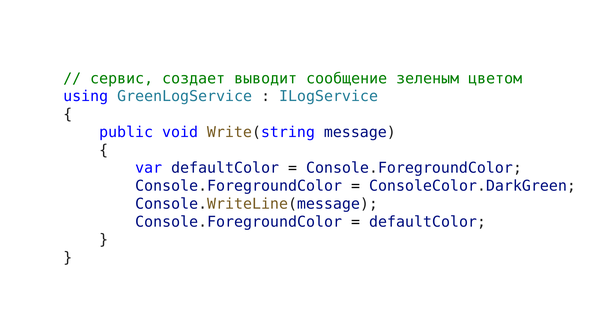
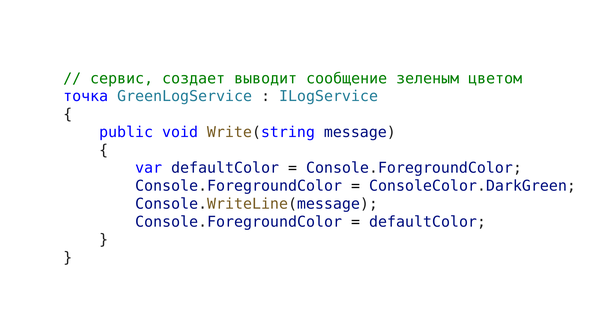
using: using -> точка
